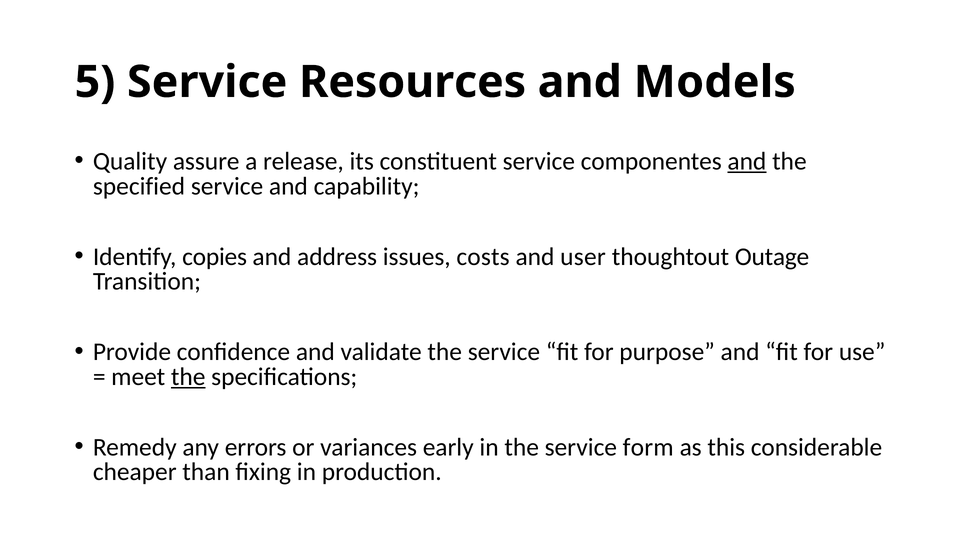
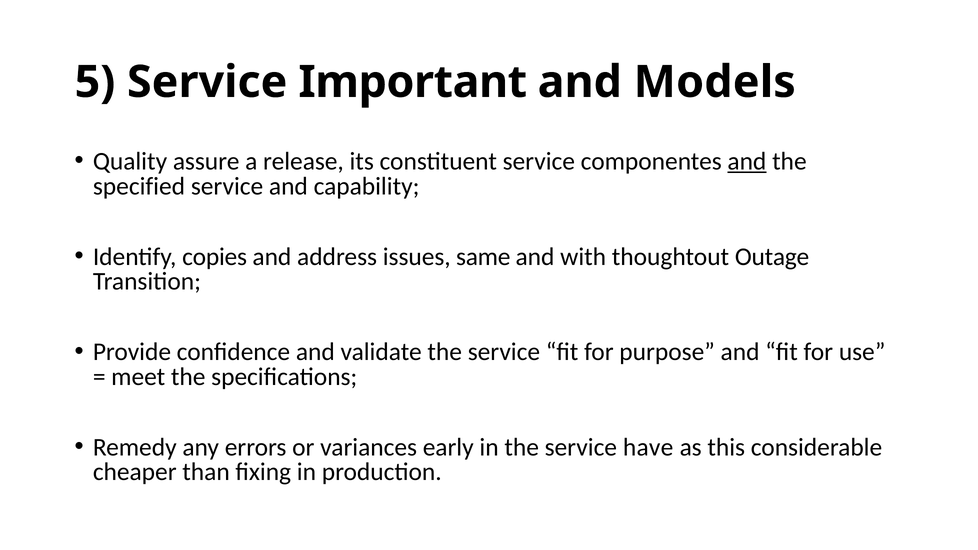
Resources: Resources -> Important
costs: costs -> same
user: user -> with
the at (188, 377) underline: present -> none
form: form -> have
